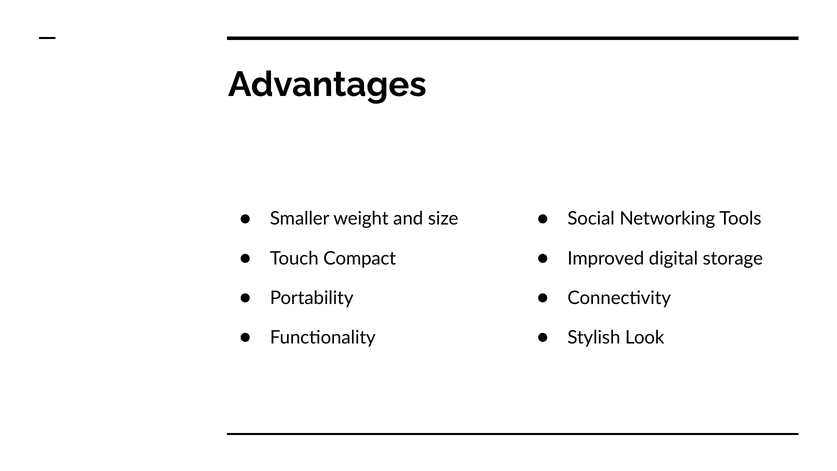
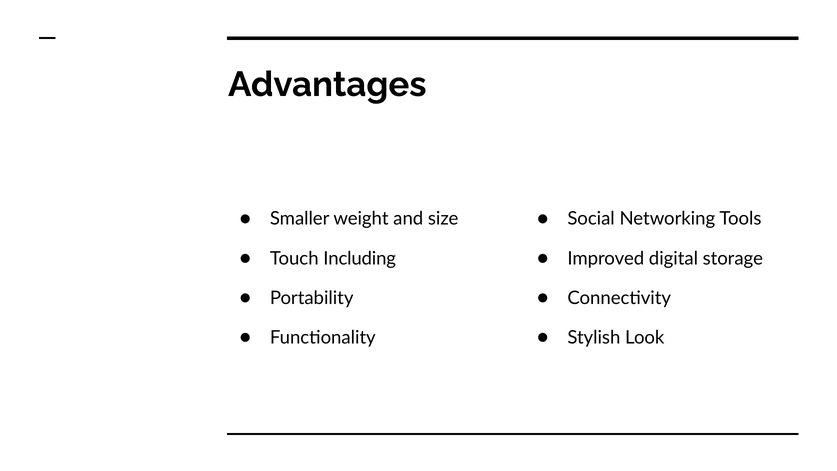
Compact: Compact -> Including
